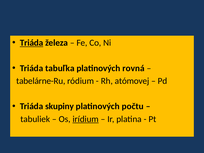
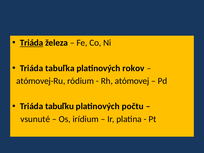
rovná: rovná -> rokov
tabelárne-Ru: tabelárne-Ru -> atómovej-Ru
skupiny: skupiny -> tabuľku
tabuliek: tabuliek -> vsunuté
irídium underline: present -> none
